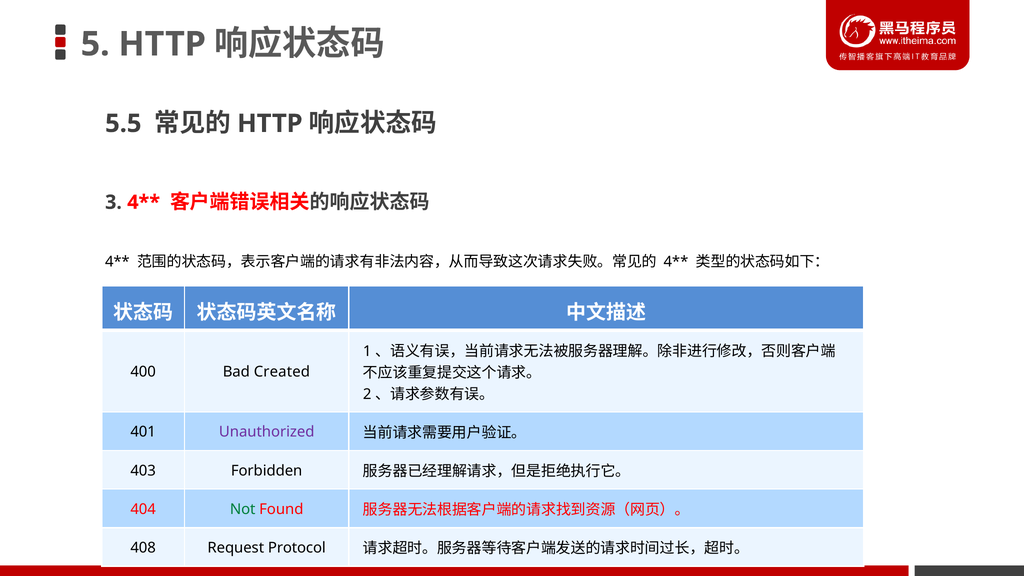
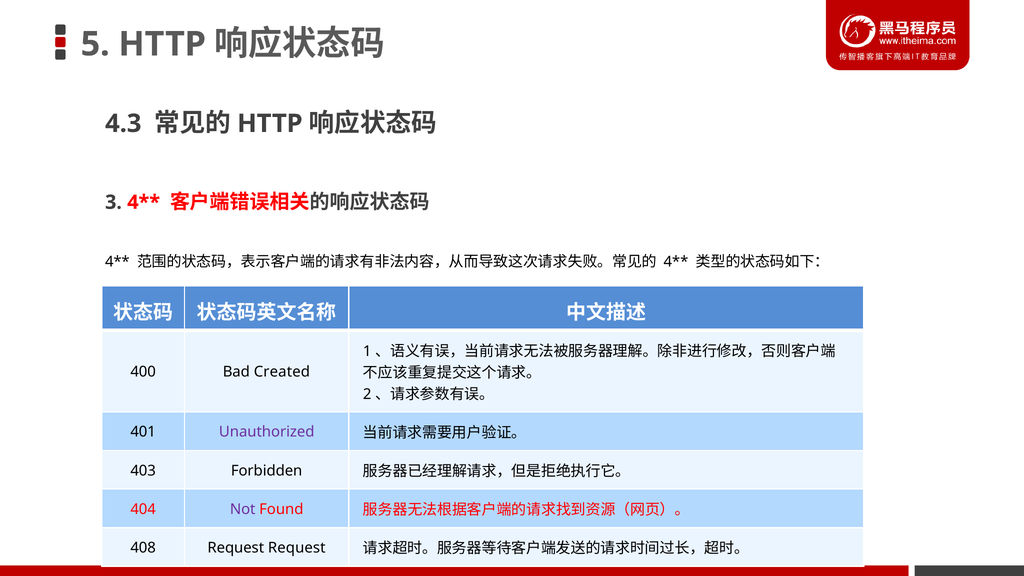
5.5: 5.5 -> 4.3
Not colour: green -> purple
Request Protocol: Protocol -> Request
